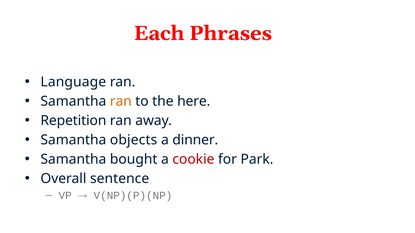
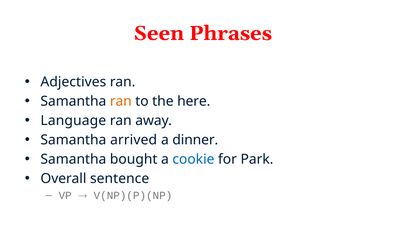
Each: Each -> Seen
Language: Language -> Adjectives
Repetition: Repetition -> Language
objects: objects -> arrived
cookie colour: red -> blue
